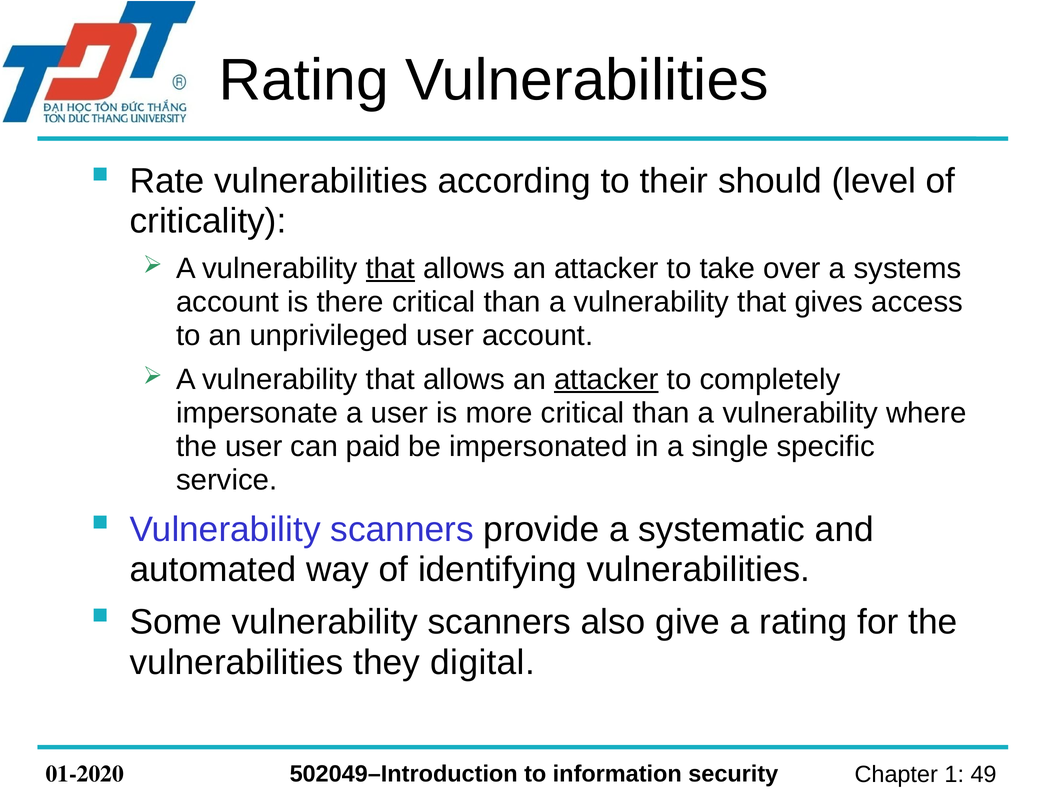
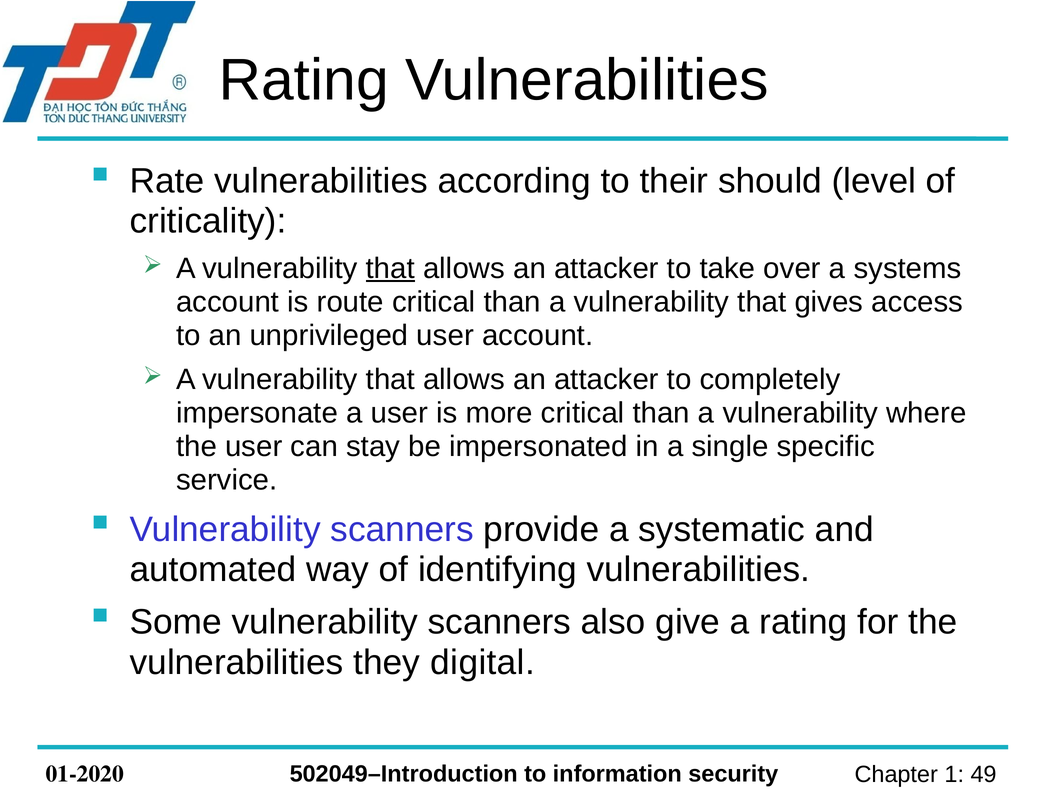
there: there -> route
attacker at (606, 380) underline: present -> none
paid: paid -> stay
